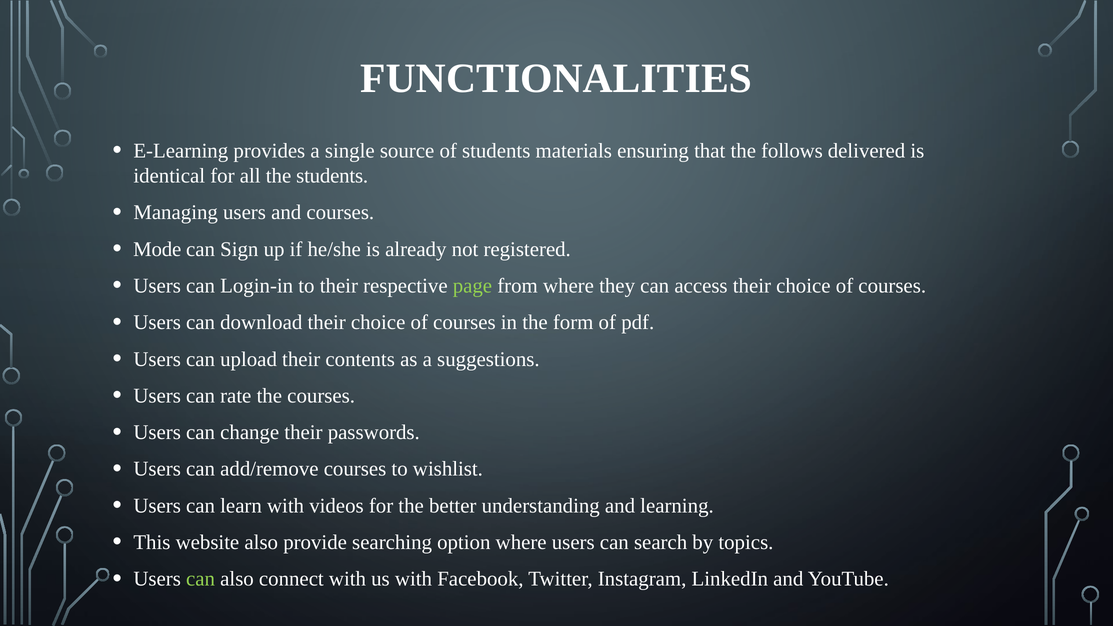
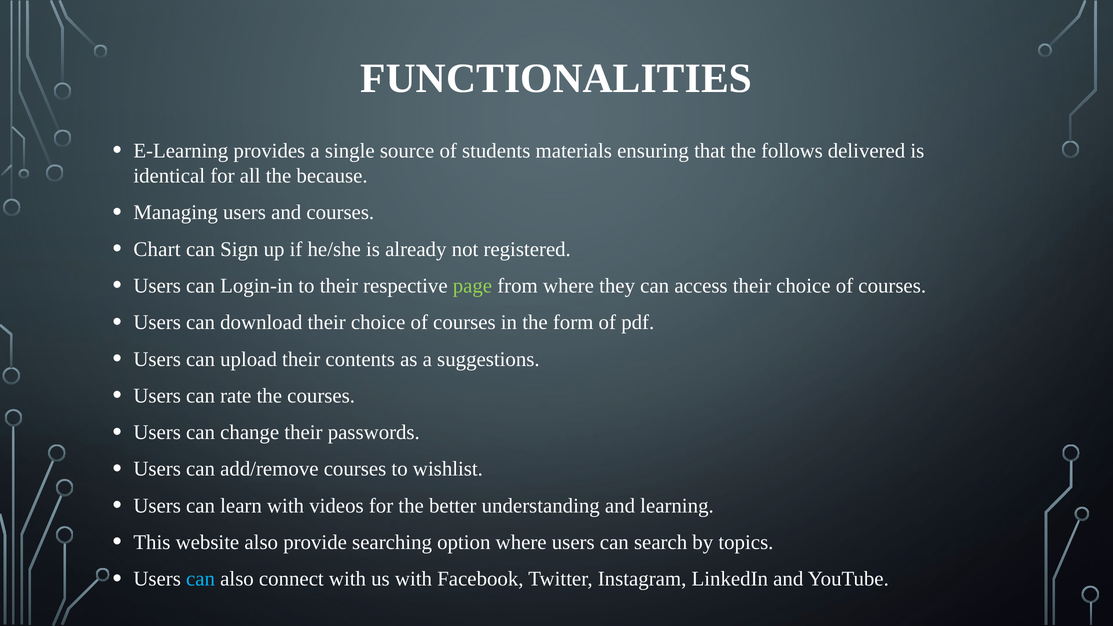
the students: students -> because
Mode: Mode -> Chart
can at (201, 579) colour: light green -> light blue
